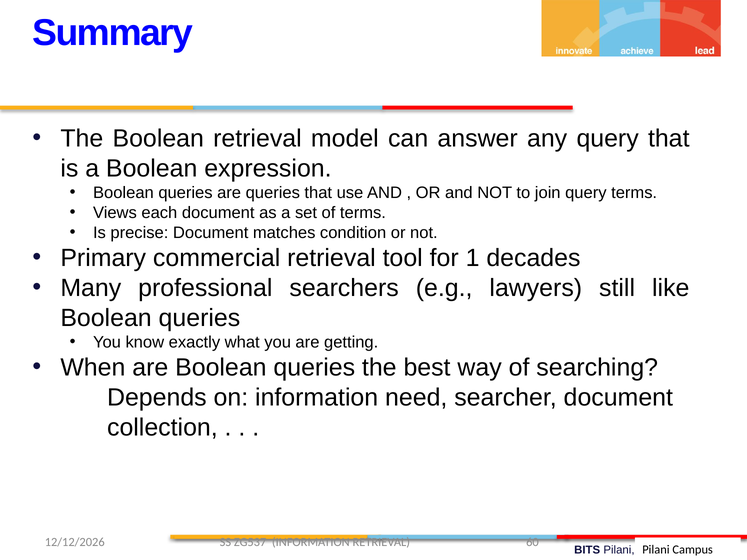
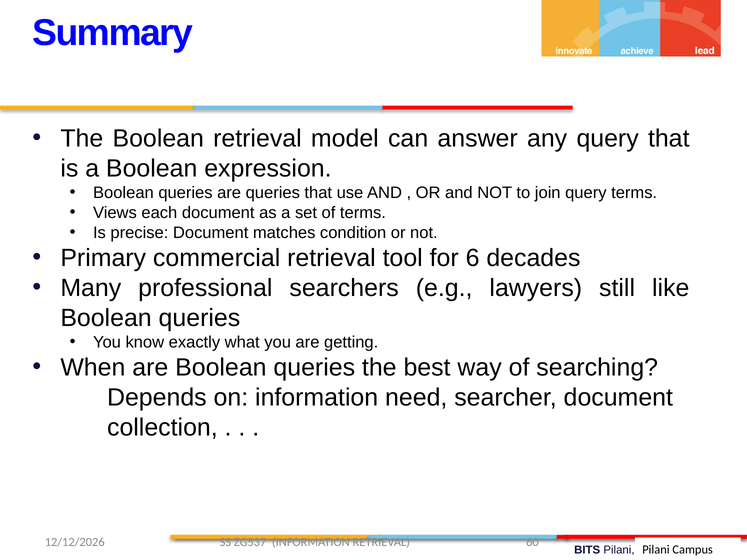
1: 1 -> 6
